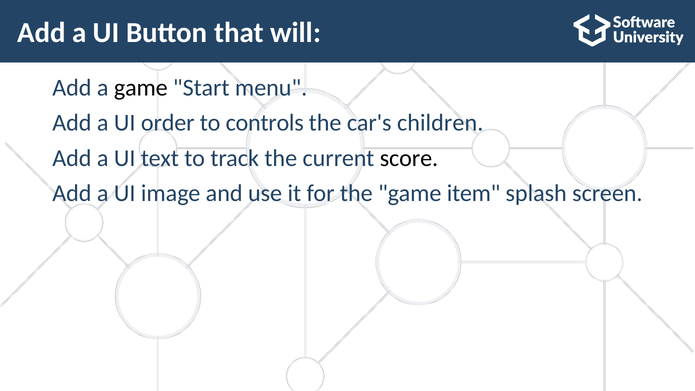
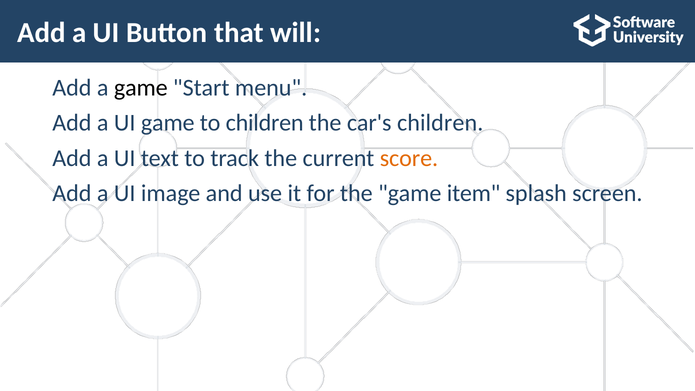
UI order: order -> game
to controls: controls -> children
score colour: black -> orange
